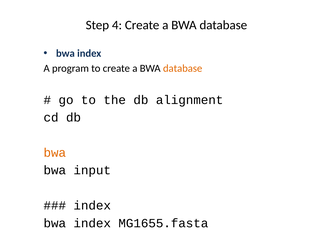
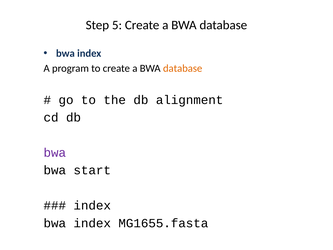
4: 4 -> 5
bwa at (55, 153) colour: orange -> purple
input: input -> start
